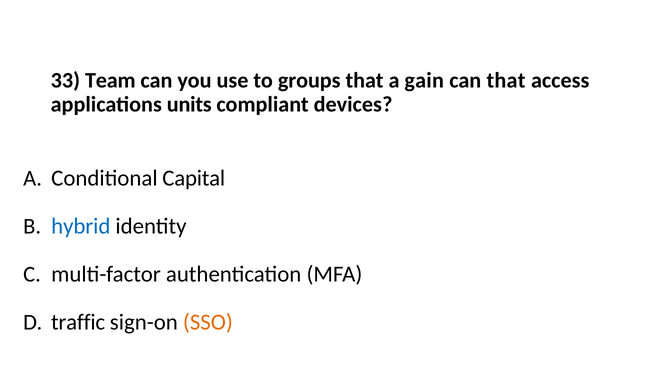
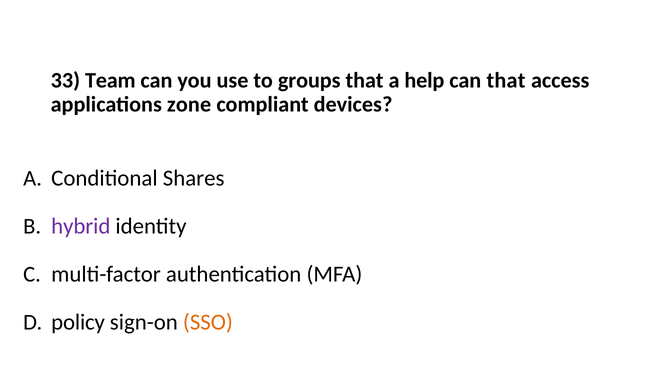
gain: gain -> help
units: units -> zone
Capital: Capital -> Shares
hybrid colour: blue -> purple
traffic: traffic -> policy
